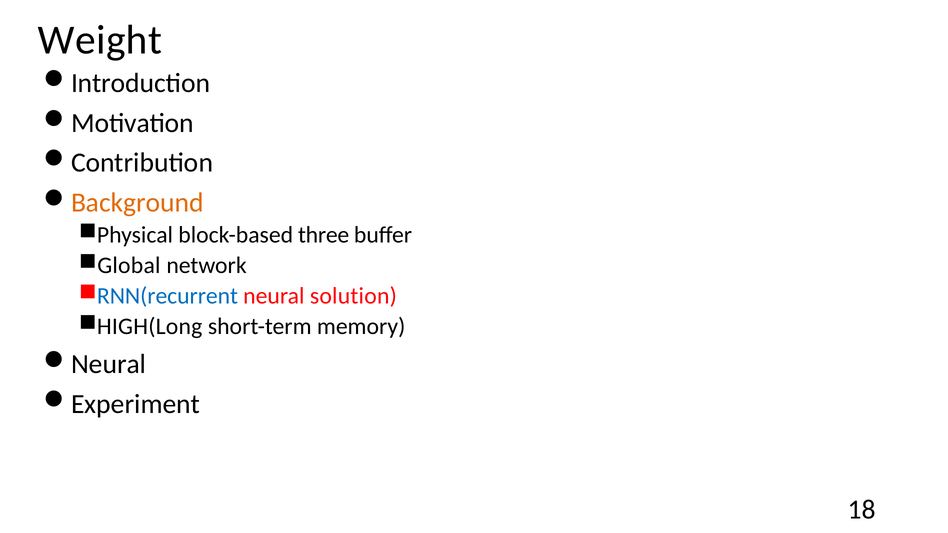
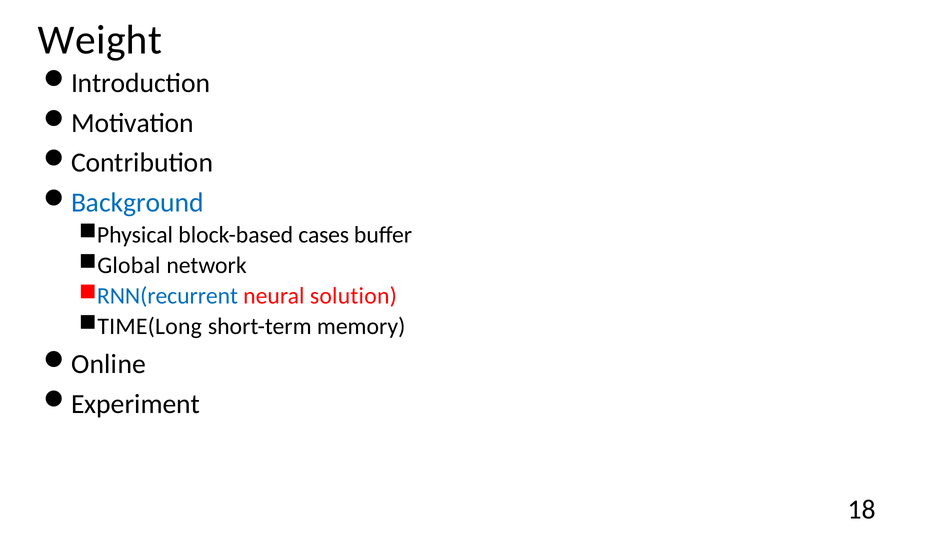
Background colour: orange -> blue
three: three -> cases
HIGH(Long: HIGH(Long -> TIME(Long
Neural at (109, 364): Neural -> Online
